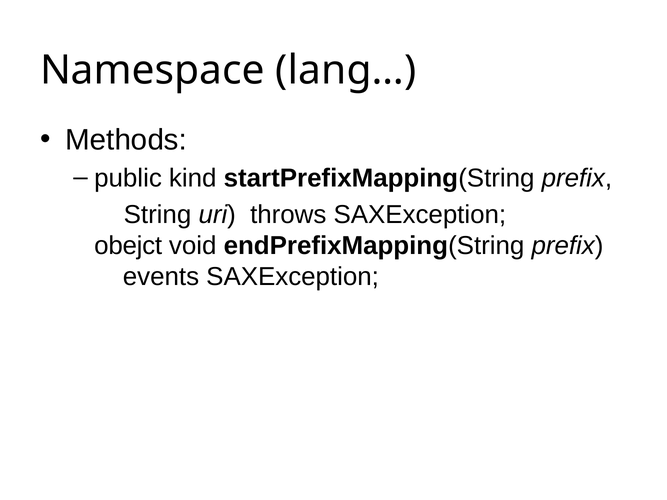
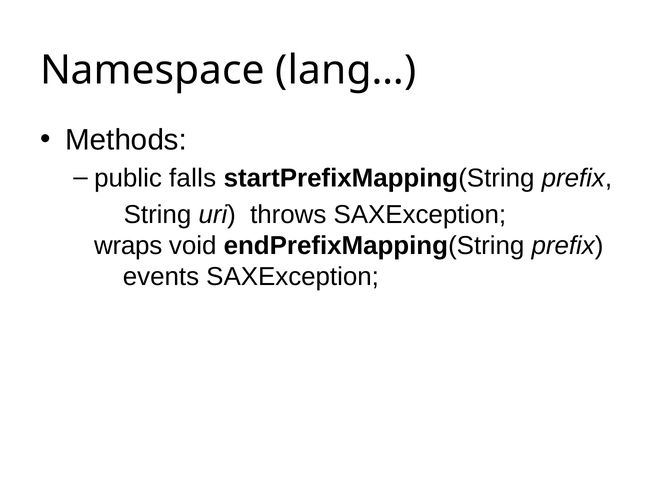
kind: kind -> falls
obejct: obejct -> wraps
